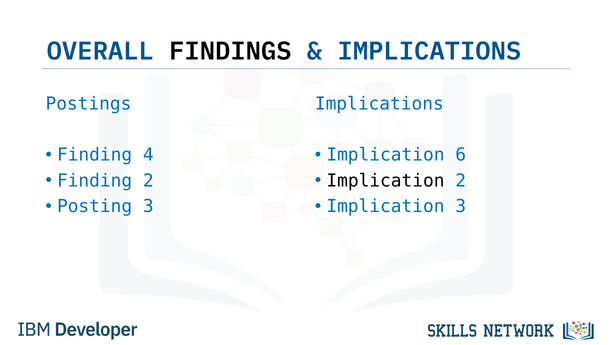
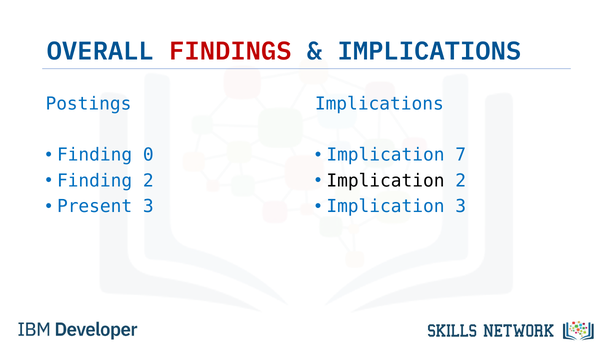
FINDINGS colour: black -> red
4: 4 -> 0
6: 6 -> 7
Posting: Posting -> Present
